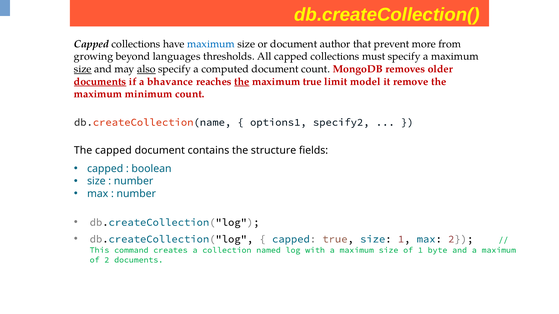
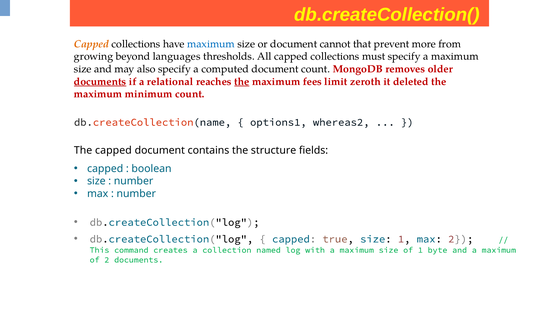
Capped at (92, 44) colour: black -> orange
author: author -> cannot
size at (83, 69) underline: present -> none
also underline: present -> none
bhavance: bhavance -> relational
maximum true: true -> fees
model: model -> zeroth
remove: remove -> deleted
specify2: specify2 -> whereas2
